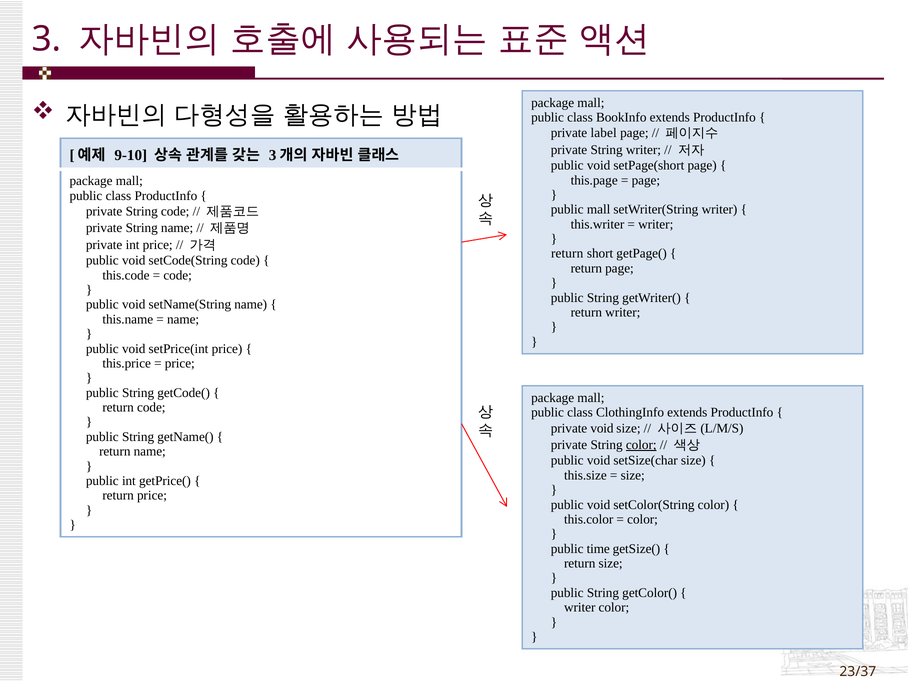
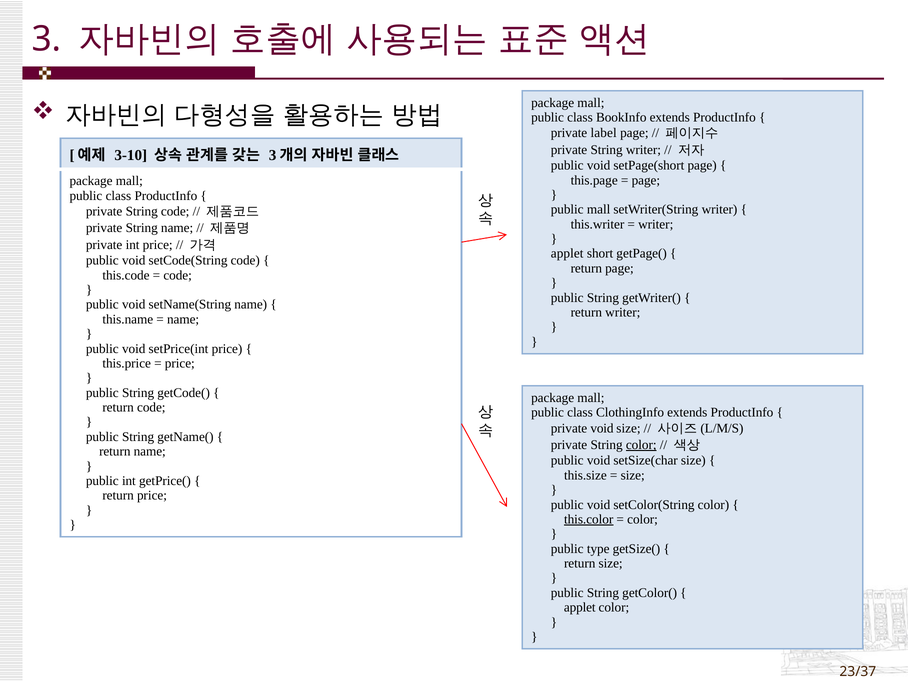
9-10: 9-10 -> 3-10
return at (567, 254): return -> applet
this.color underline: none -> present
time: time -> type
writer at (580, 607): writer -> applet
